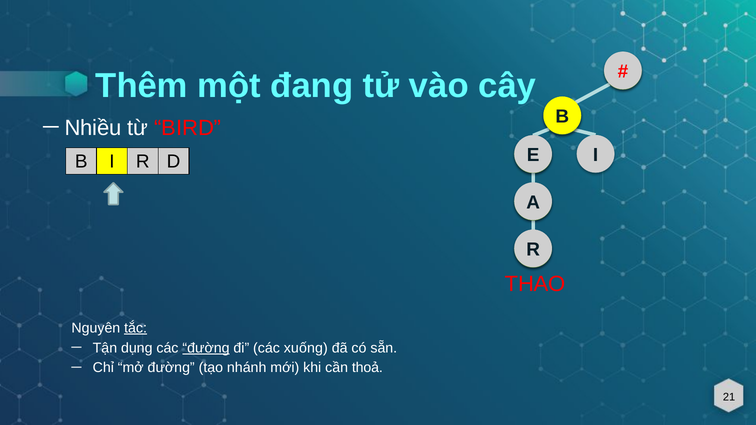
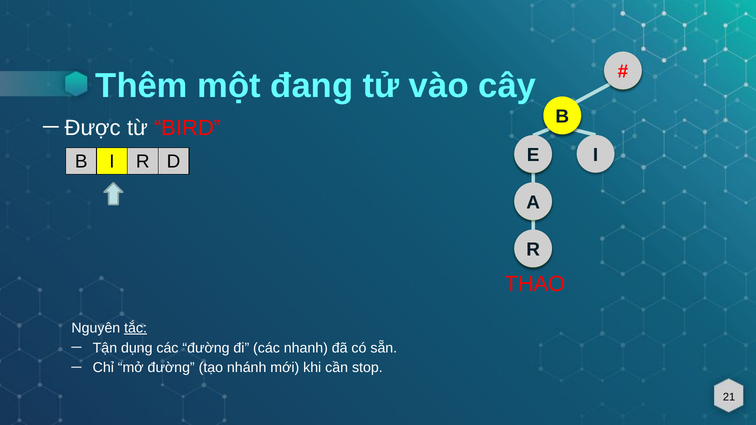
Nhiều: Nhiều -> Được
đường at (206, 348) underline: present -> none
xuống: xuống -> nhanh
thoả: thoả -> stop
